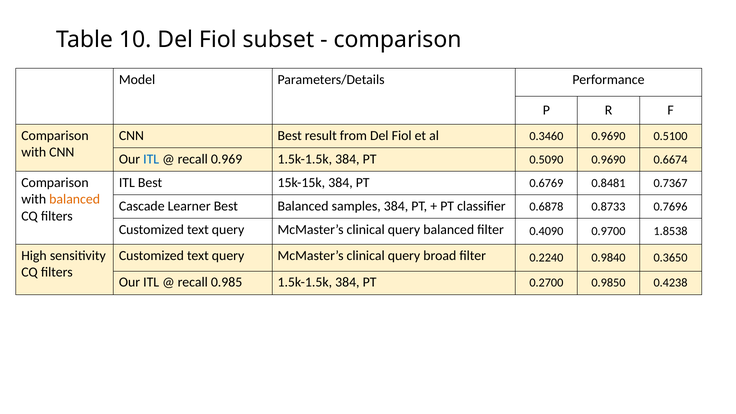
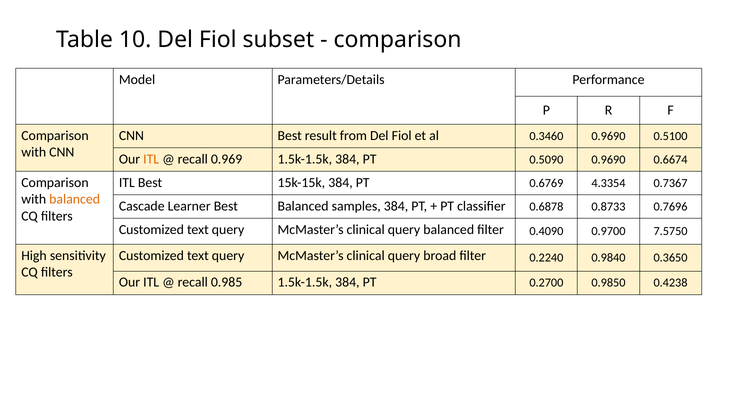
ITL at (151, 159) colour: blue -> orange
0.8481: 0.8481 -> 4.3354
1.8538: 1.8538 -> 7.5750
